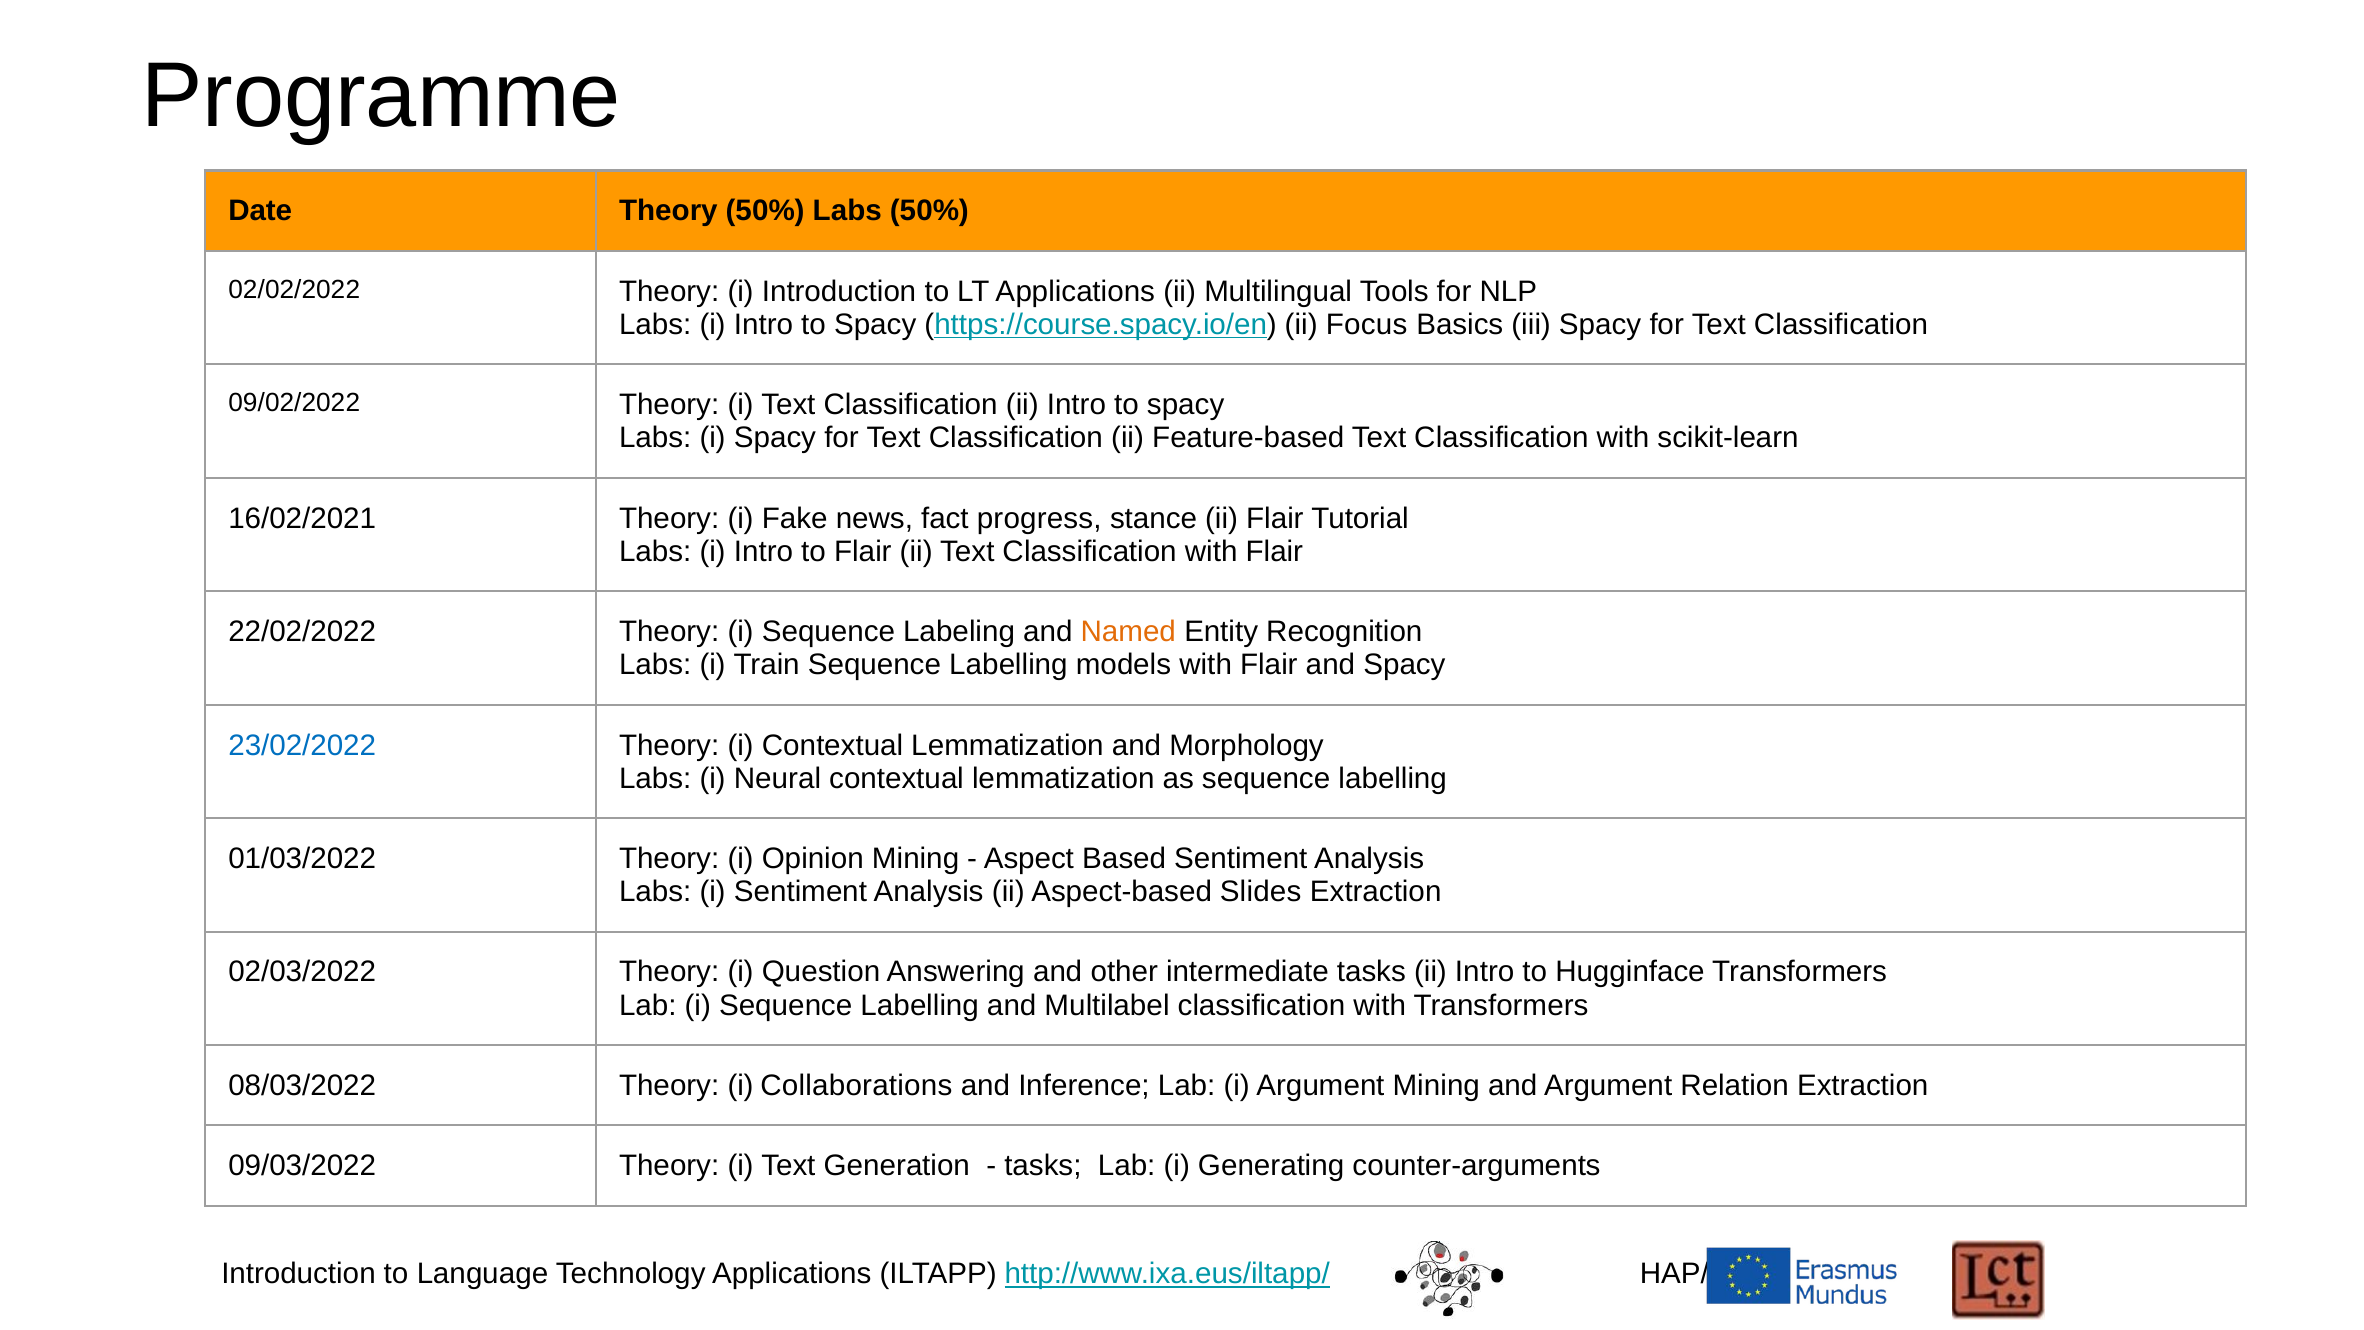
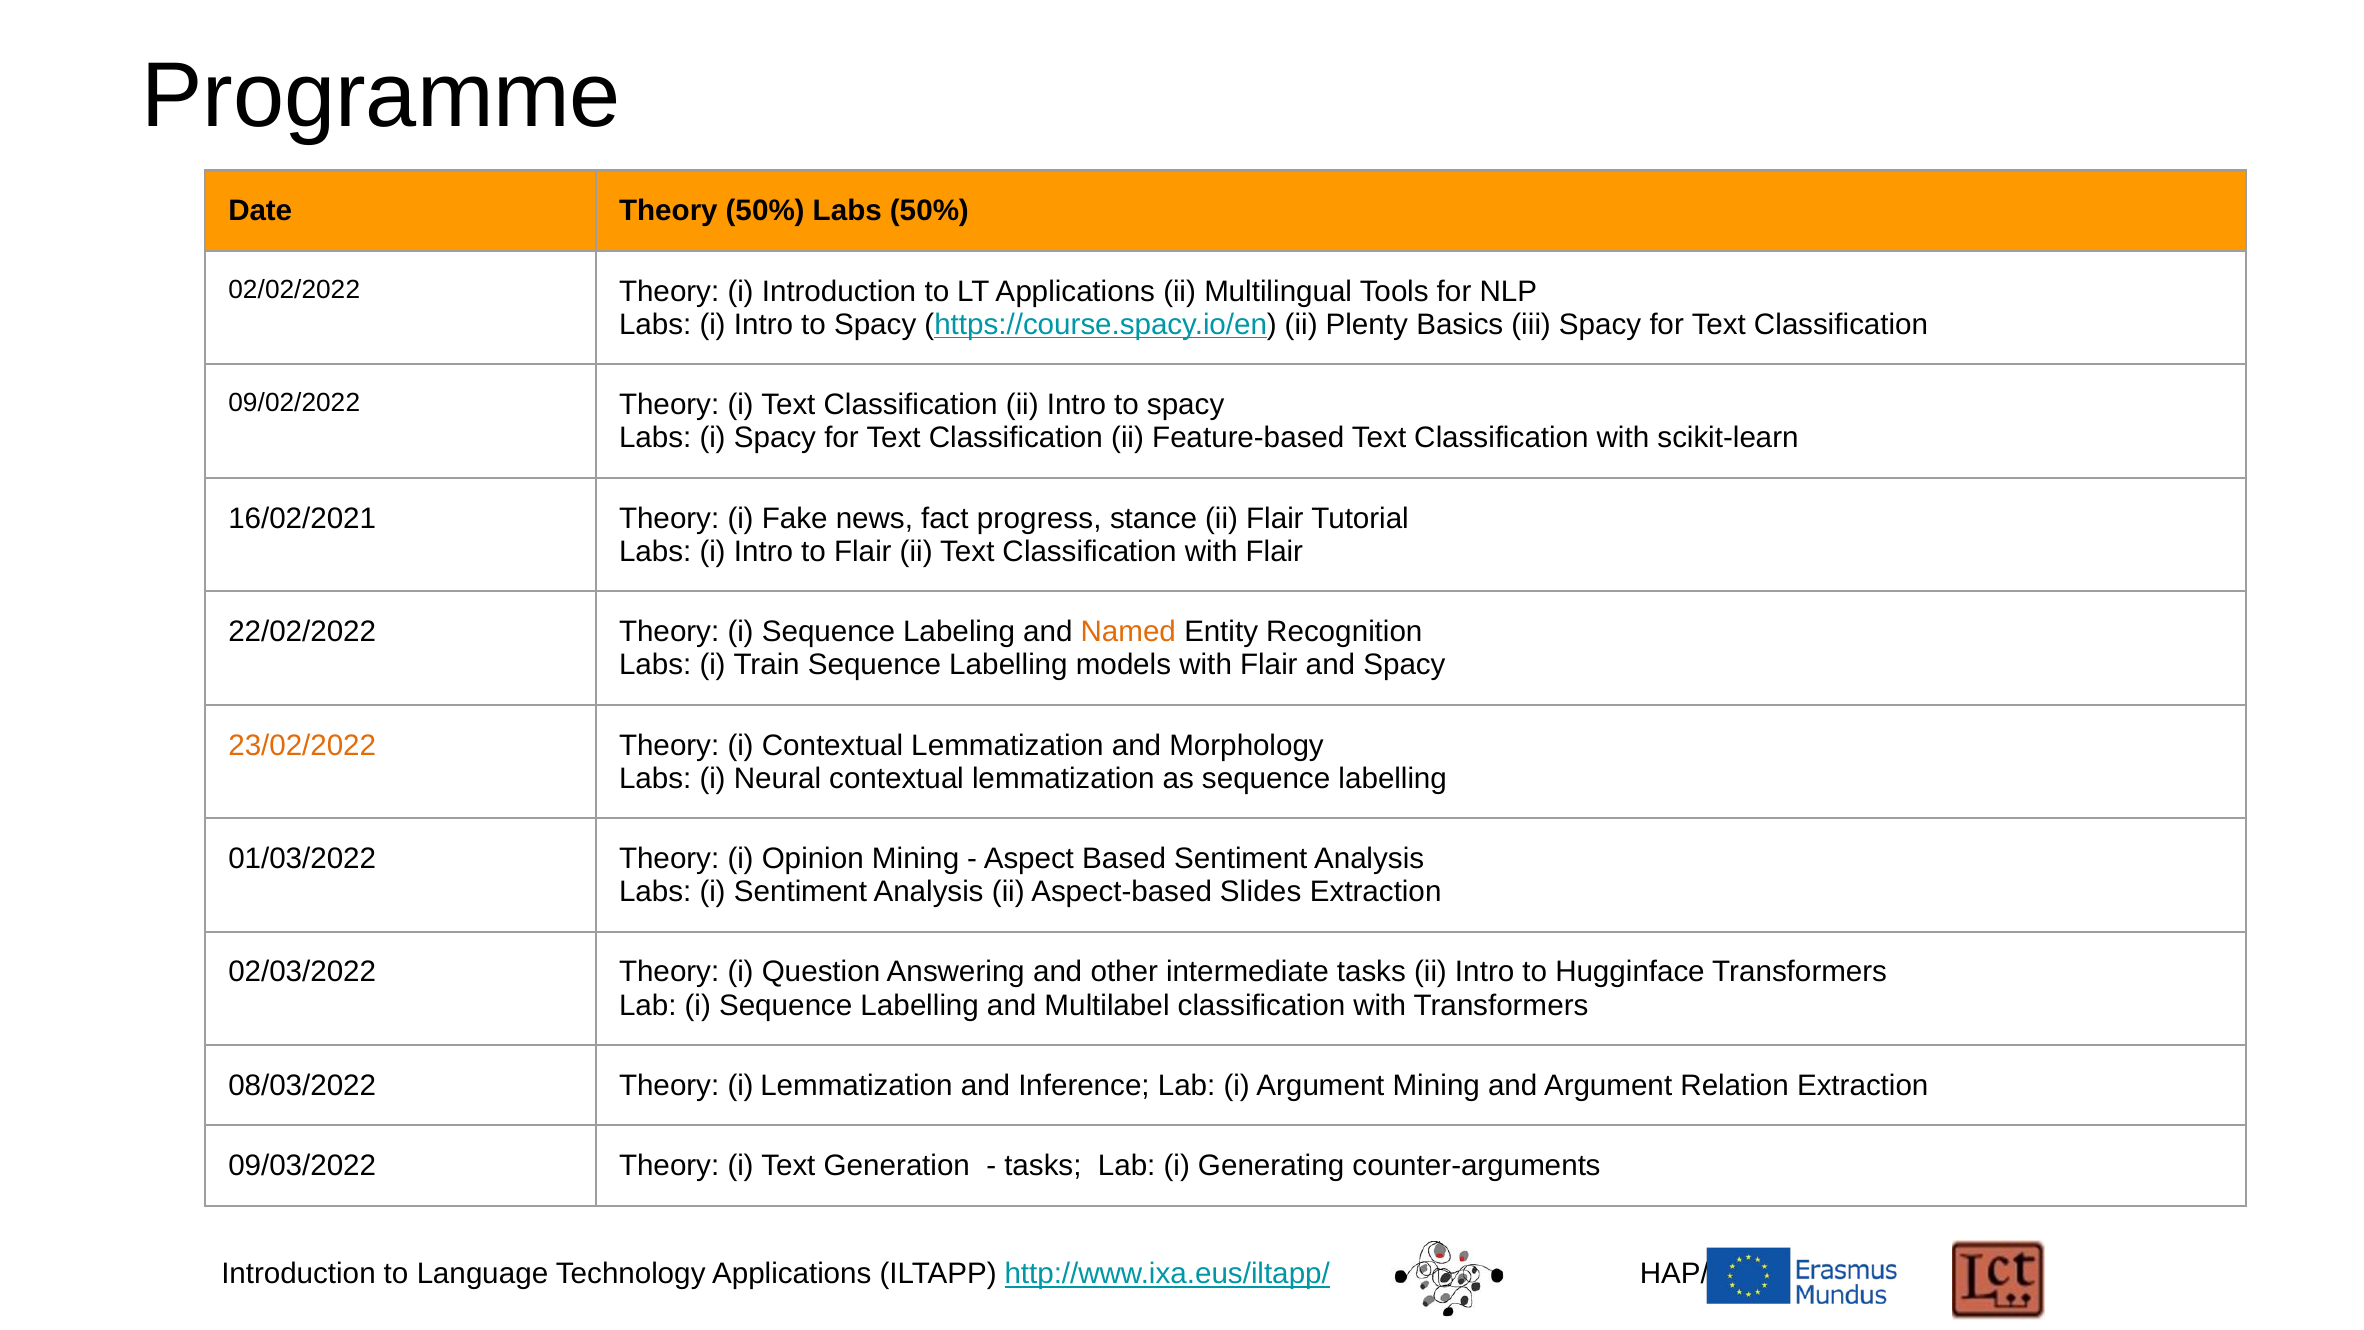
Focus: Focus -> Plenty
23/02/2022 colour: blue -> orange
i Collaborations: Collaborations -> Lemmatization
